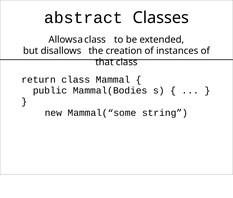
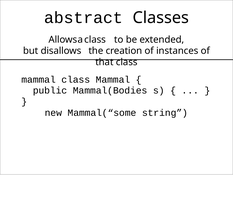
return at (39, 80): return -> mammal
